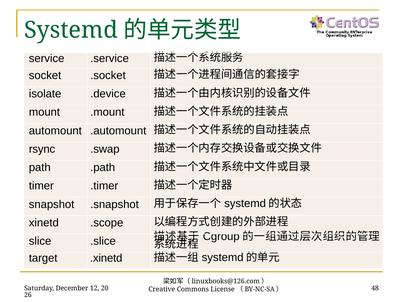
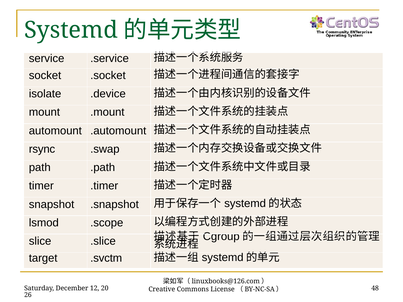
xinetd: xinetd -> lsmod
.xinetd: .xinetd -> .svctm
